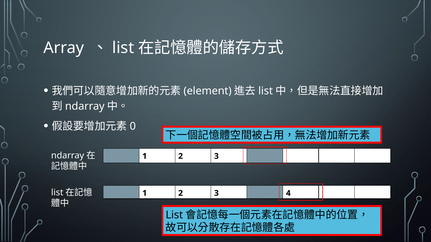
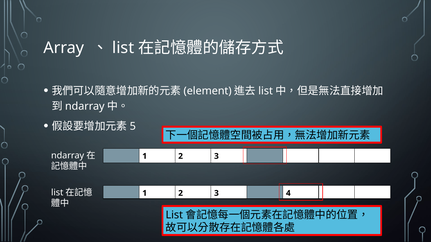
0: 0 -> 5
